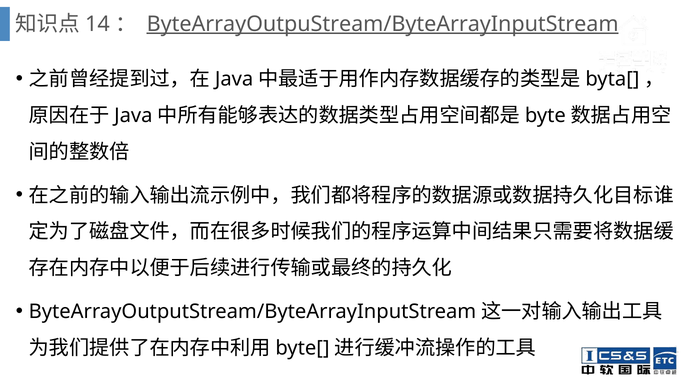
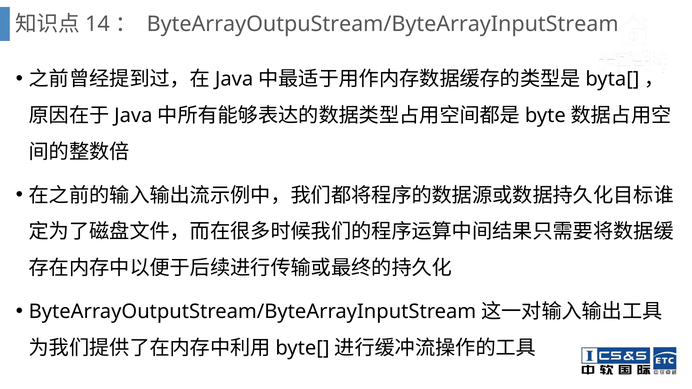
ByteArrayOutpuStream/ByteArrayInputStream underline: present -> none
